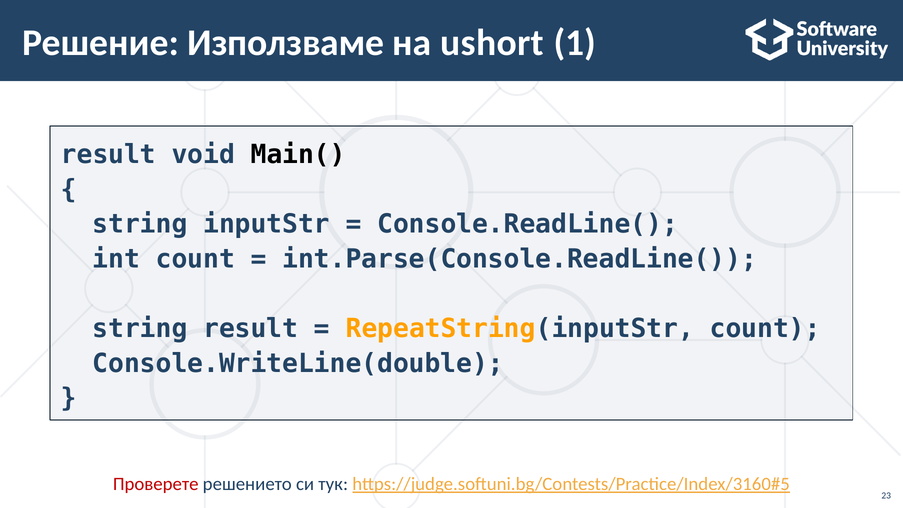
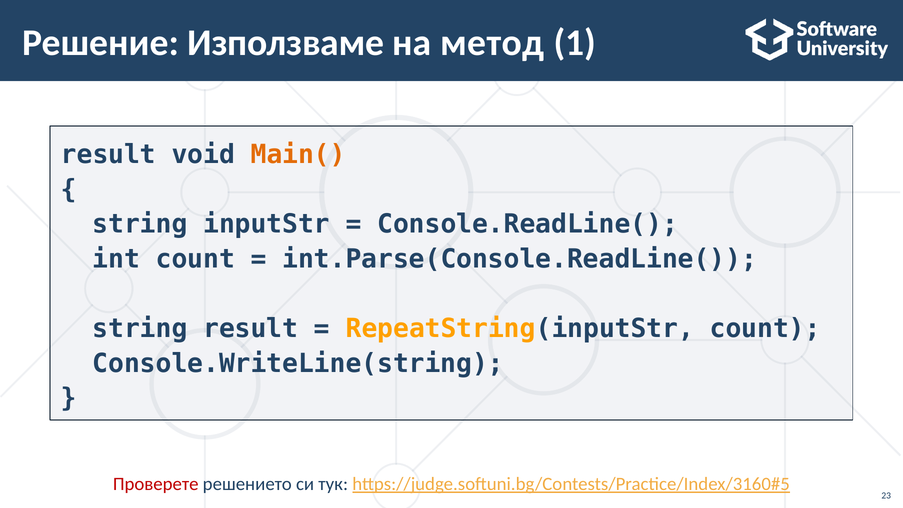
ushort: ushort -> метод
Main( colour: black -> orange
Console.WriteLine(double: Console.WriteLine(double -> Console.WriteLine(string
